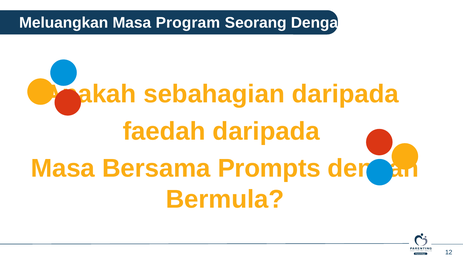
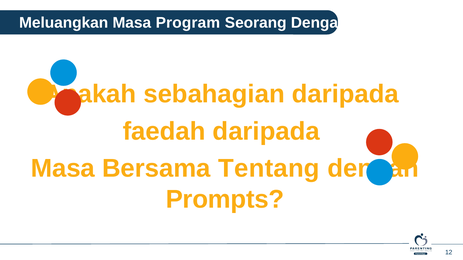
Prompts: Prompts -> Tentang
Bermula: Bermula -> Prompts
